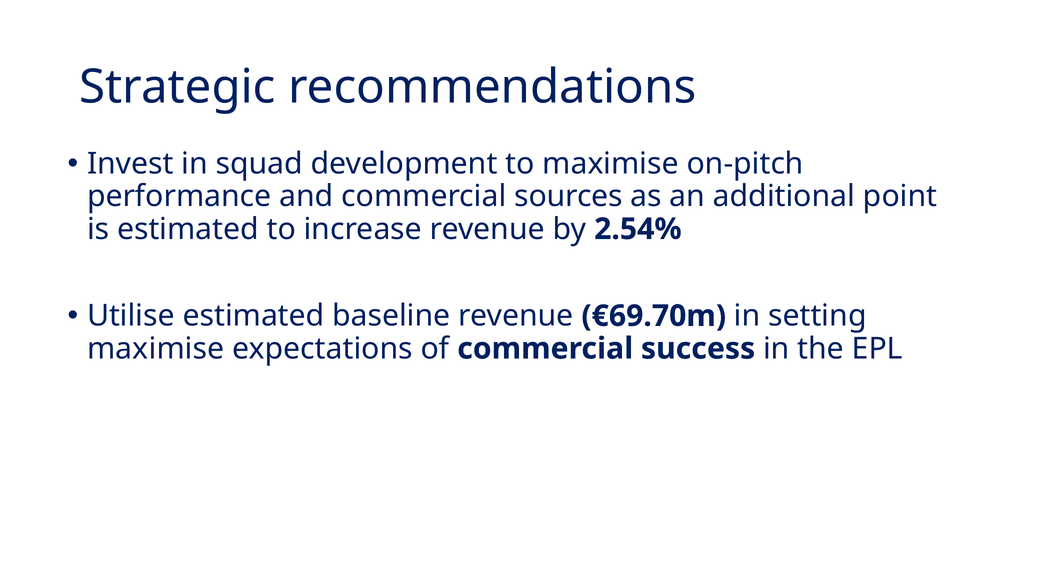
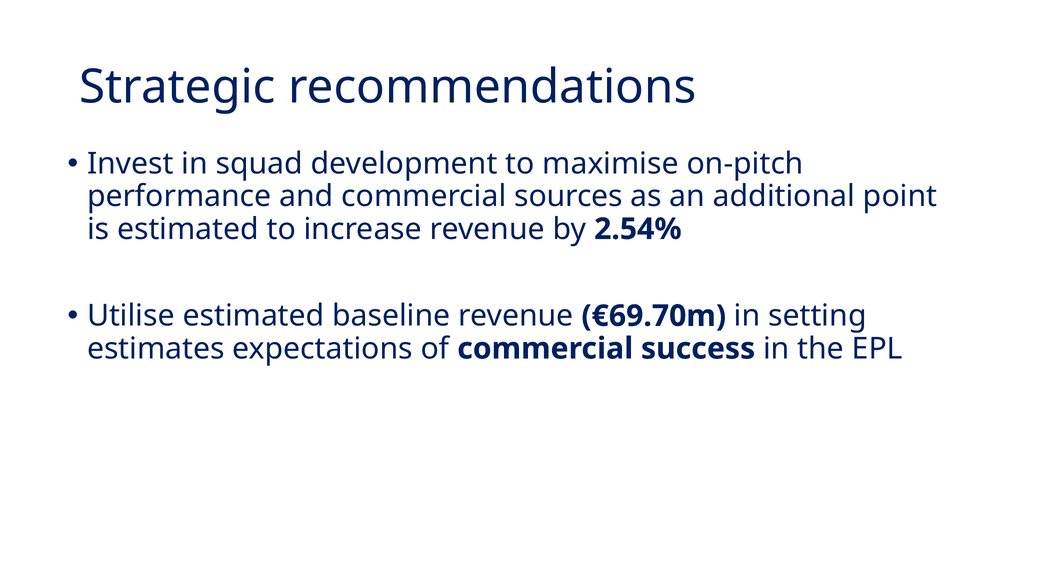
maximise at (156, 349): maximise -> estimates
